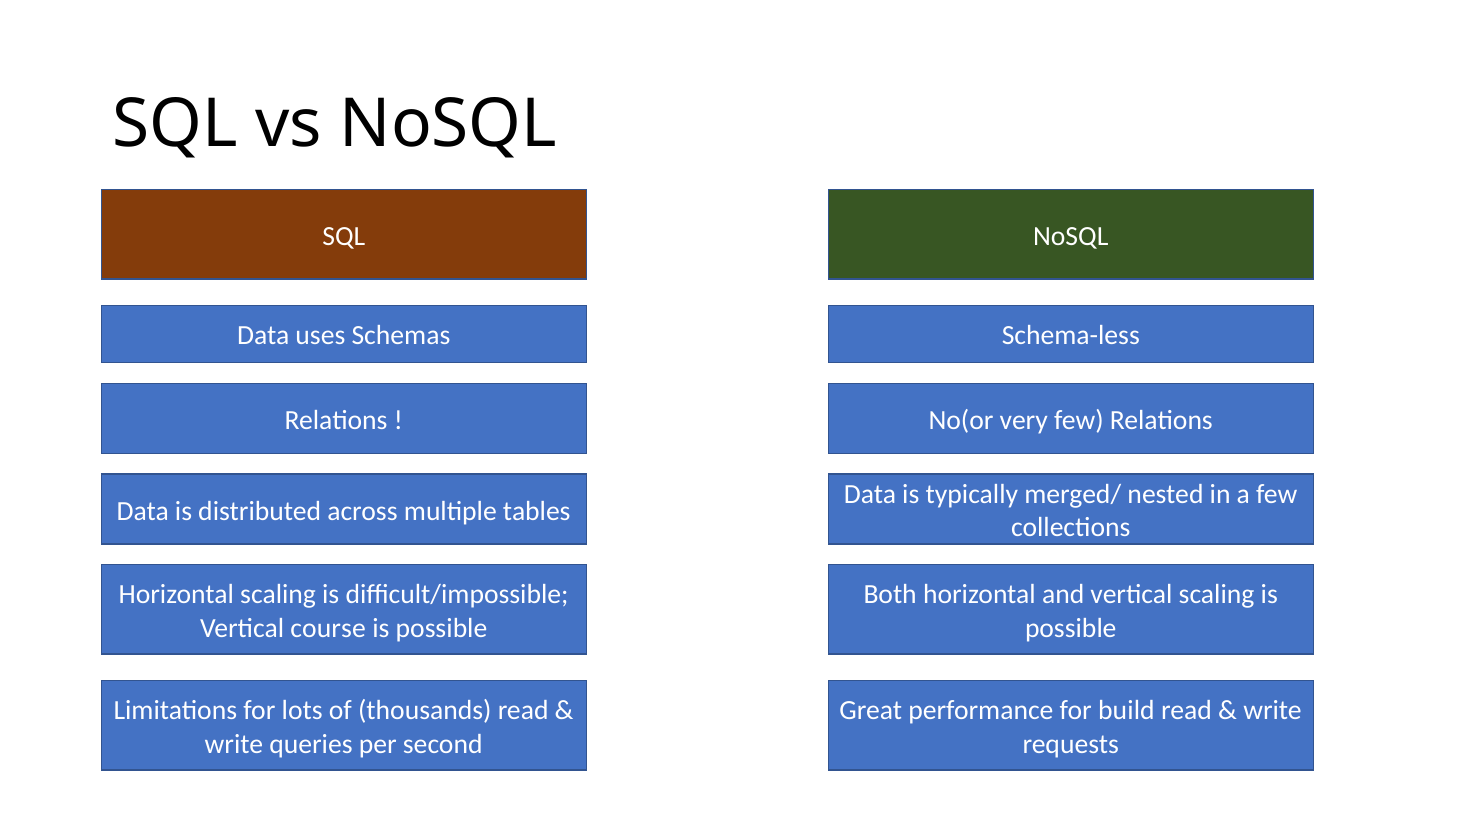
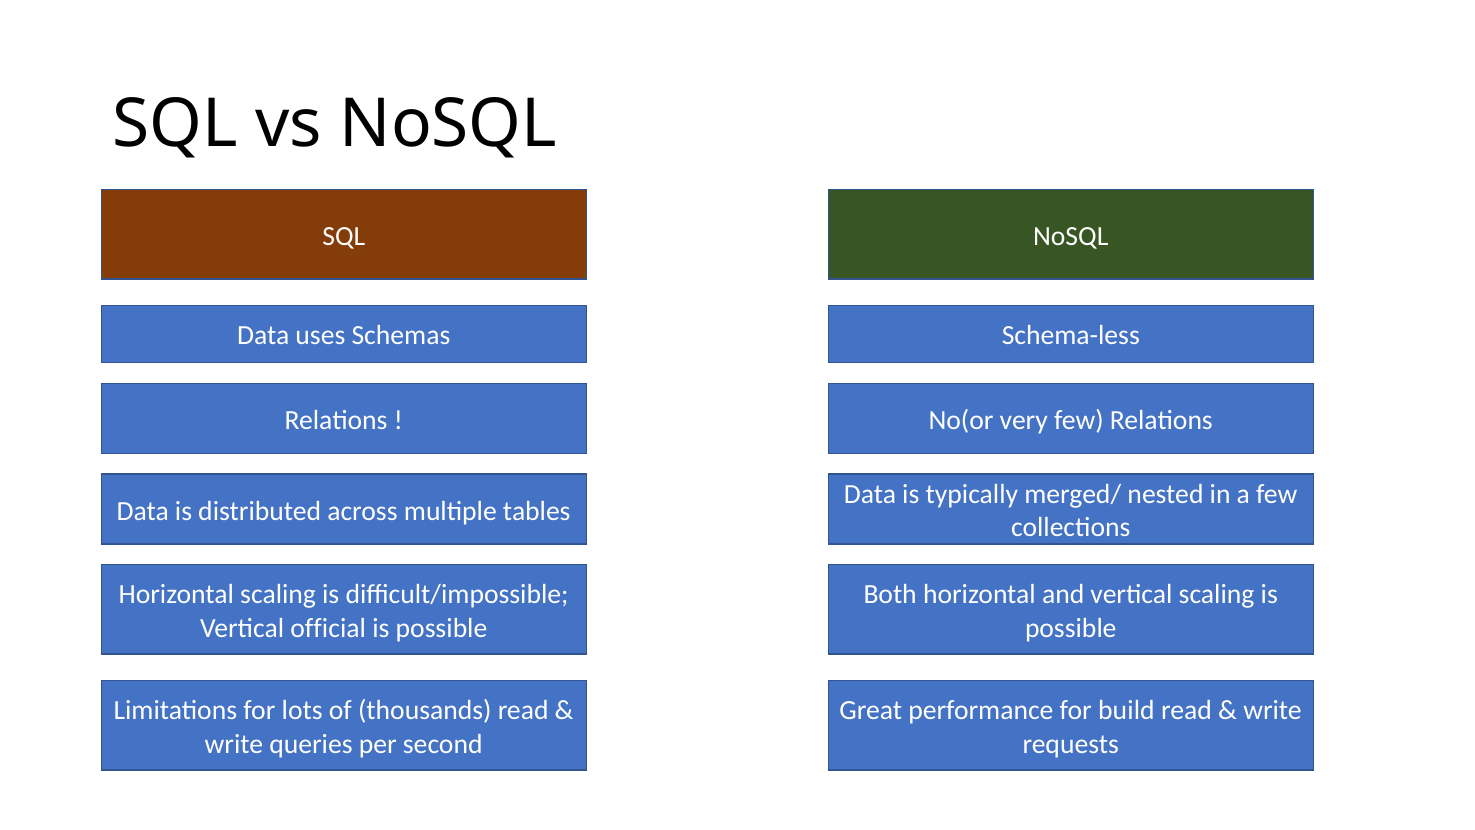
course: course -> official
